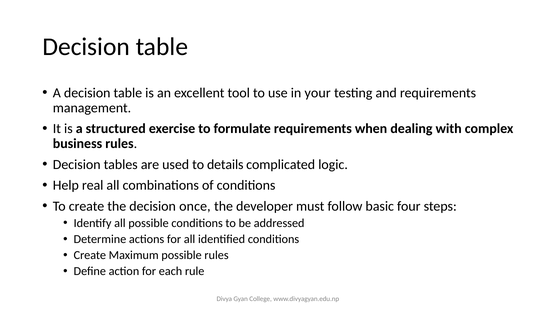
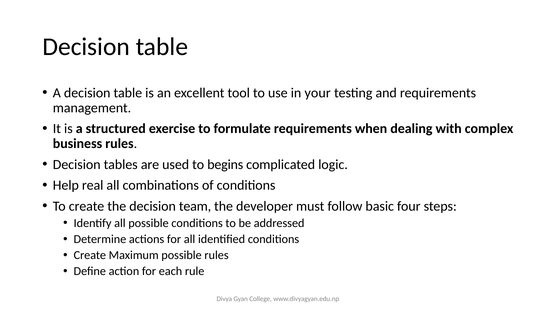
details: details -> begins
once: once -> team
